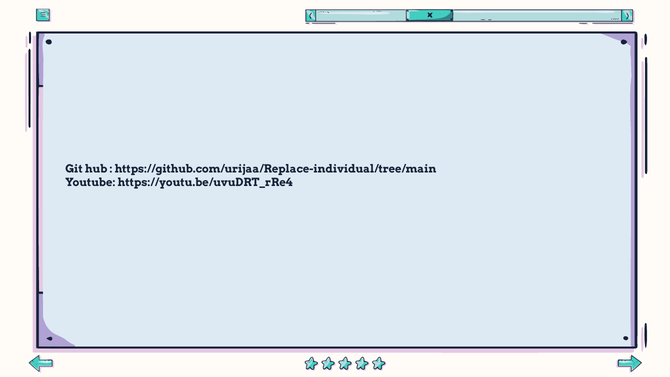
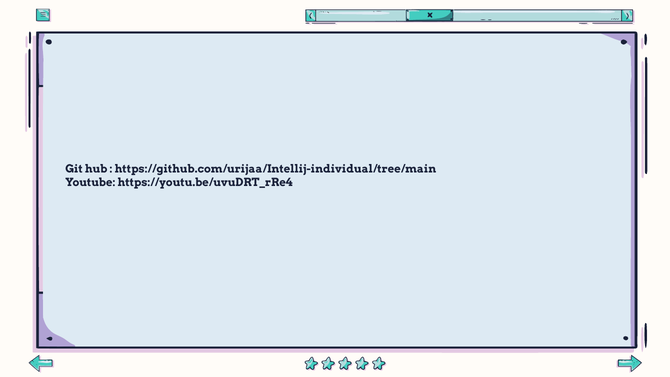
https://github.com/urijaa/Replace-individual/tree/main: https://github.com/urijaa/Replace-individual/tree/main -> https://github.com/urijaa/Intellij-individual/tree/main
